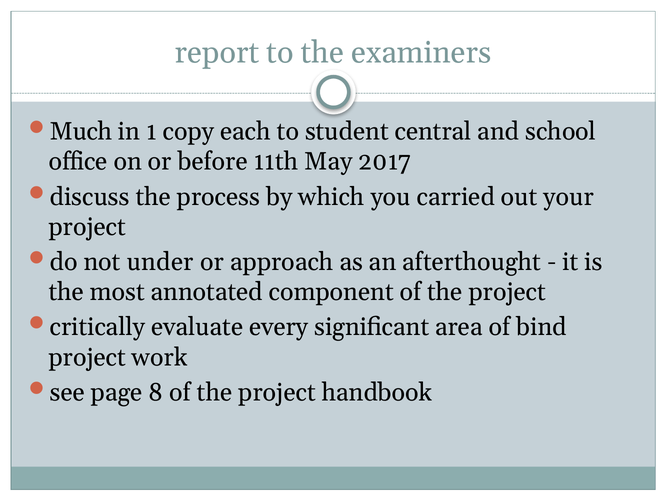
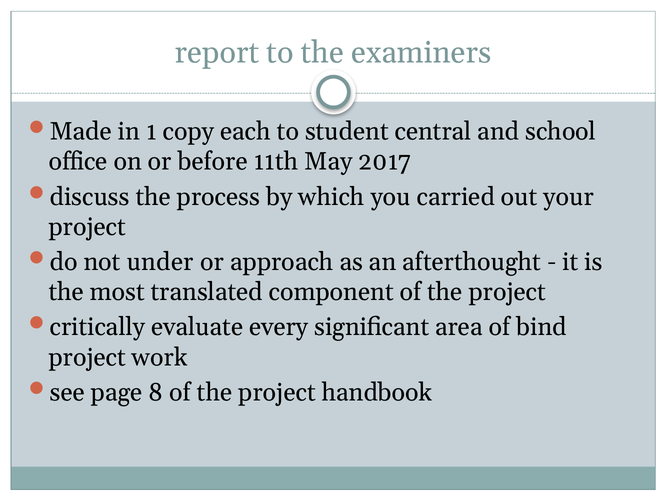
Much: Much -> Made
annotated: annotated -> translated
